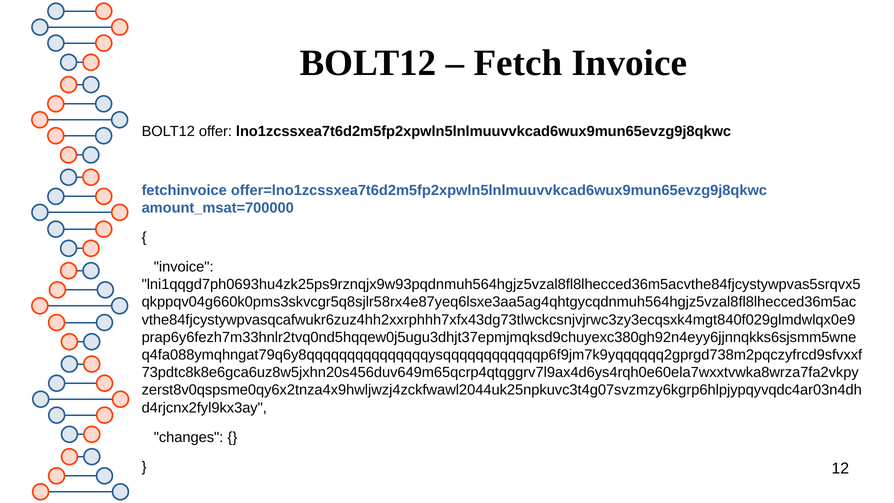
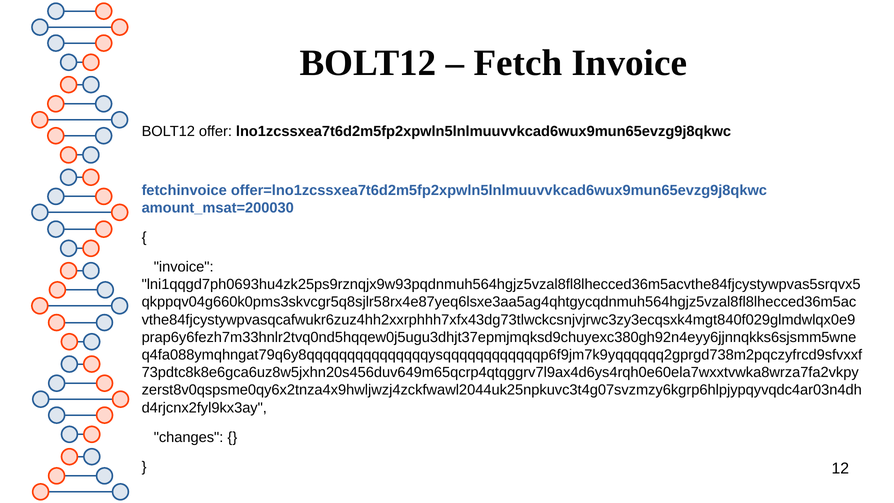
amount_msat=700000: amount_msat=700000 -> amount_msat=200030
